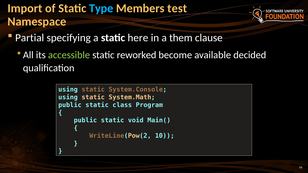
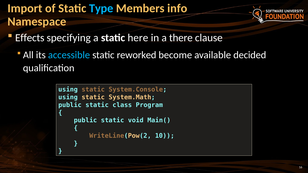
test: test -> info
Partial: Partial -> Effects
them: them -> there
accessible colour: light green -> light blue
